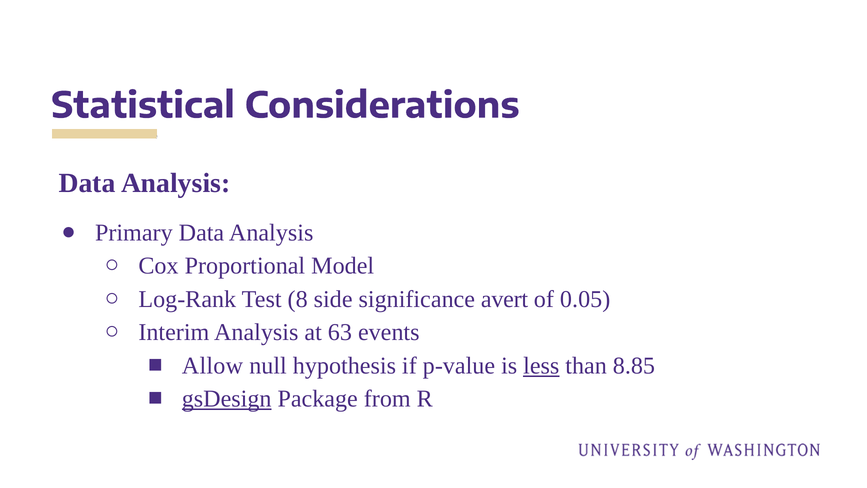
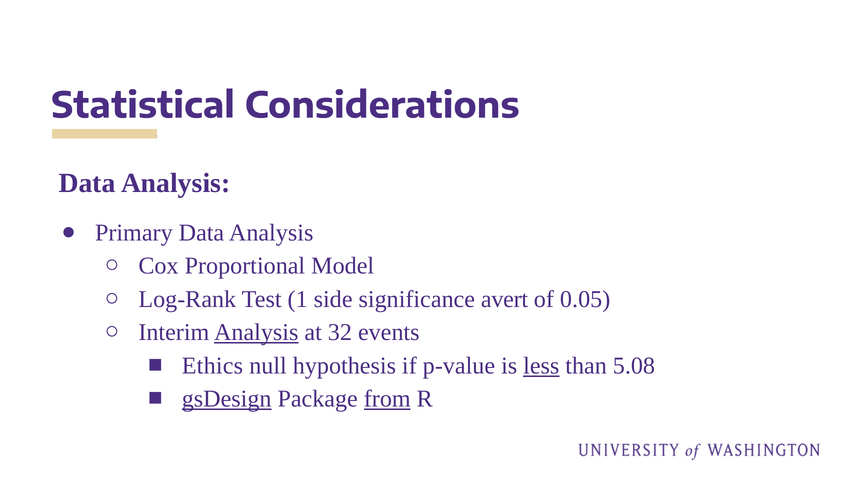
8: 8 -> 1
Analysis at (256, 332) underline: none -> present
63: 63 -> 32
Allow: Allow -> Ethics
8.85: 8.85 -> 5.08
from underline: none -> present
